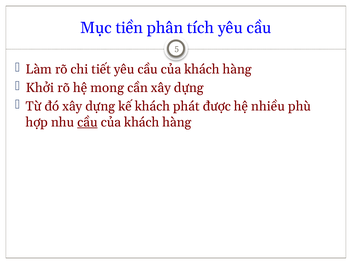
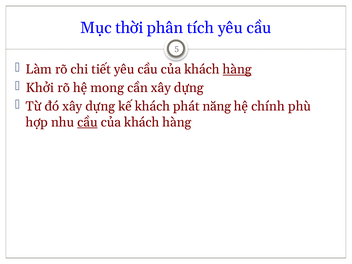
tiền: tiền -> thời
hàng at (237, 69) underline: none -> present
được: được -> năng
nhiều: nhiều -> chính
